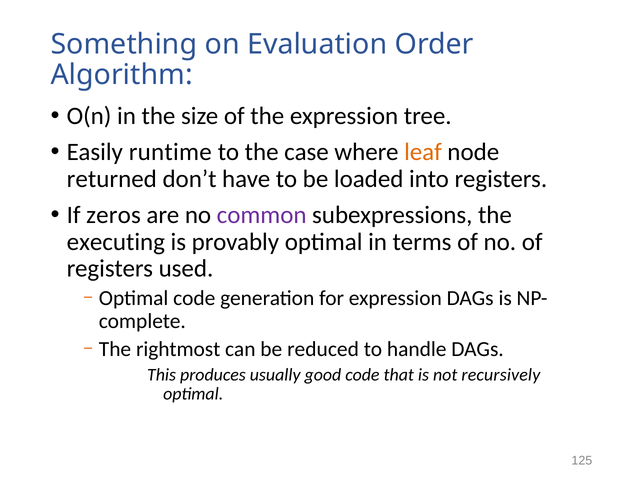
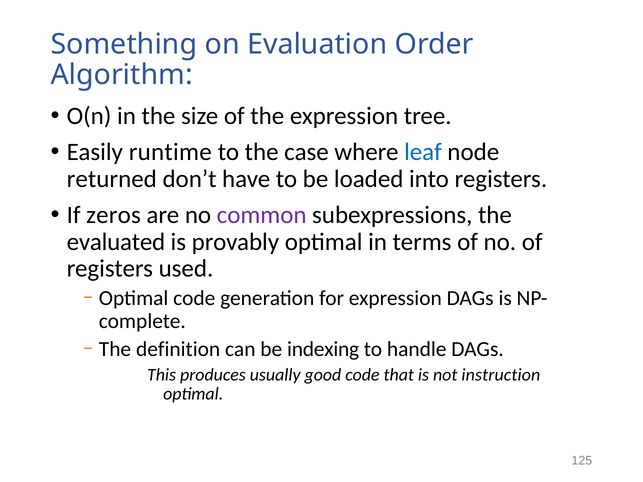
leaf colour: orange -> blue
executing: executing -> evaluated
rightmost: rightmost -> definition
reduced: reduced -> indexing
recursively: recursively -> instruction
